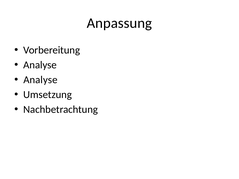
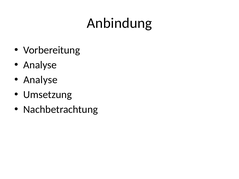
Anpassung: Anpassung -> Anbindung
